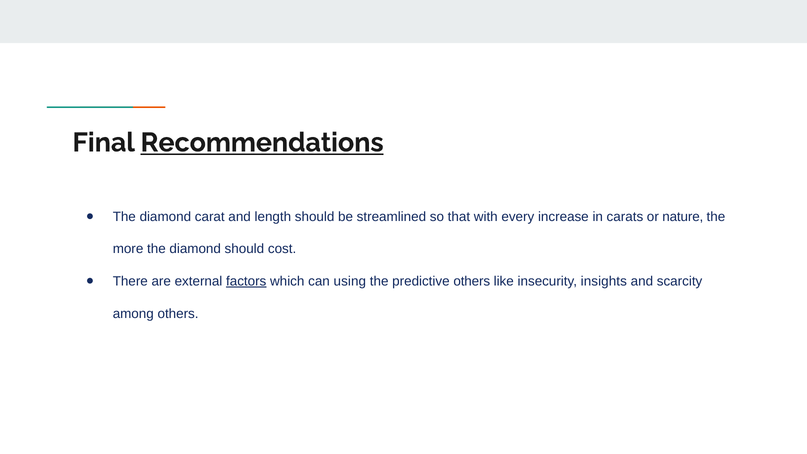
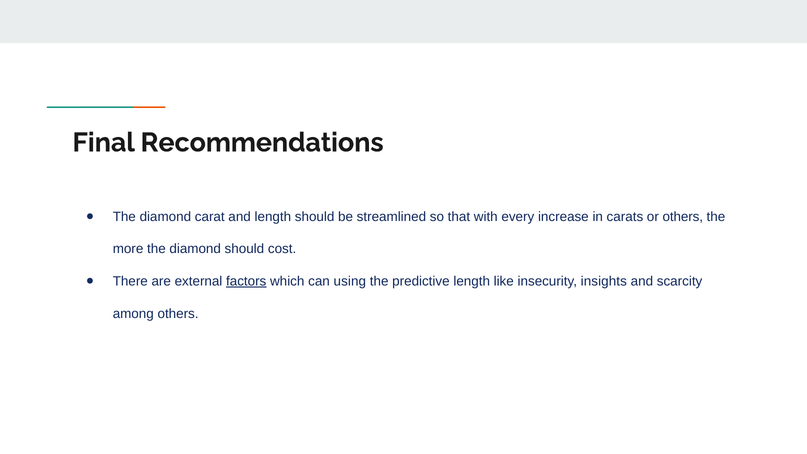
Recommendations underline: present -> none
or nature: nature -> others
predictive others: others -> length
